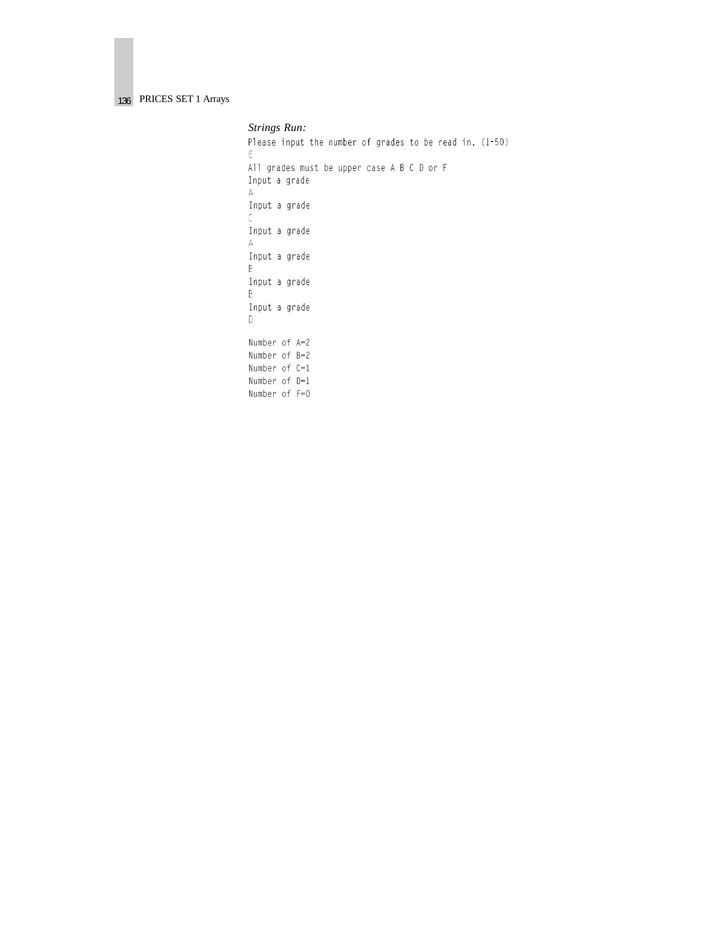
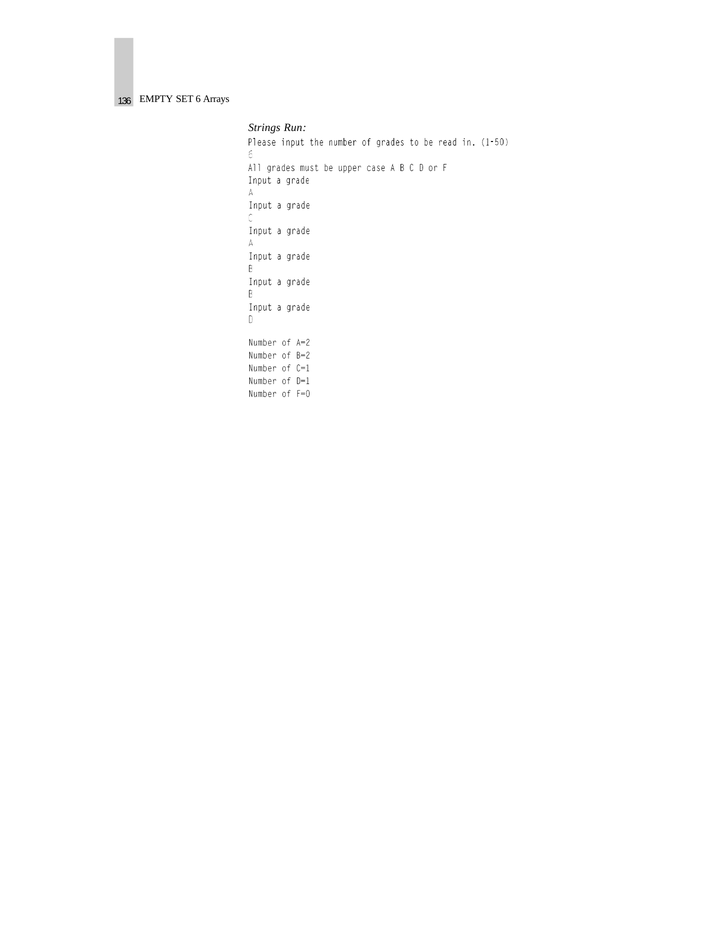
PRICES: PRICES -> EMPTY
1: 1 -> 6
